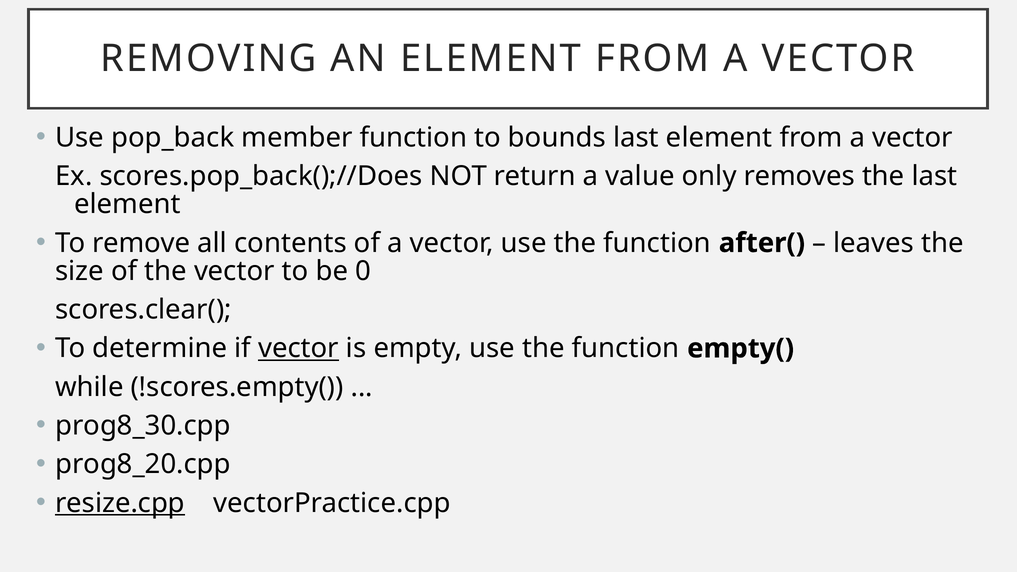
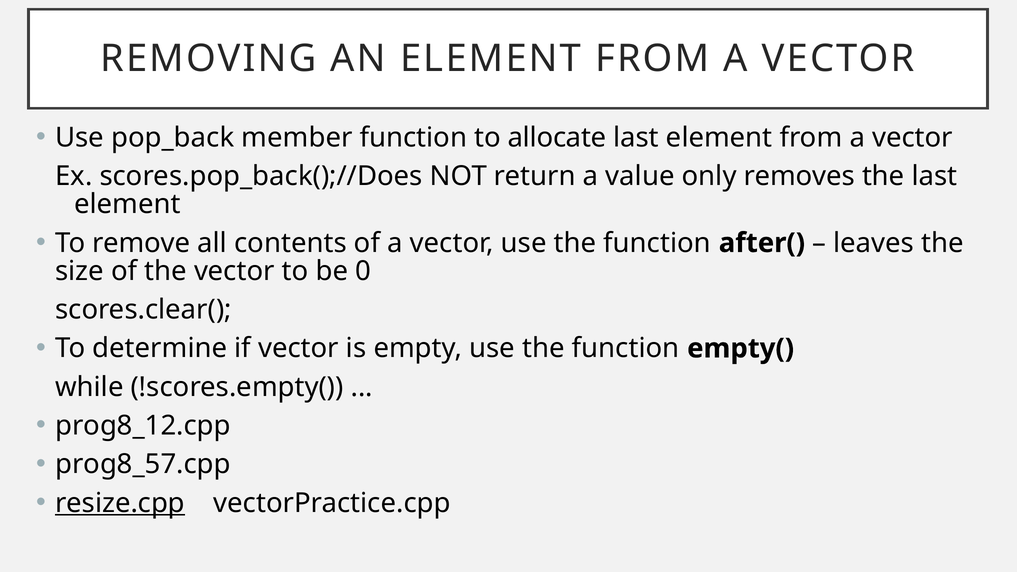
bounds: bounds -> allocate
vector at (298, 348) underline: present -> none
prog8_30.cpp: prog8_30.cpp -> prog8_12.cpp
prog8_20.cpp: prog8_20.cpp -> prog8_57.cpp
